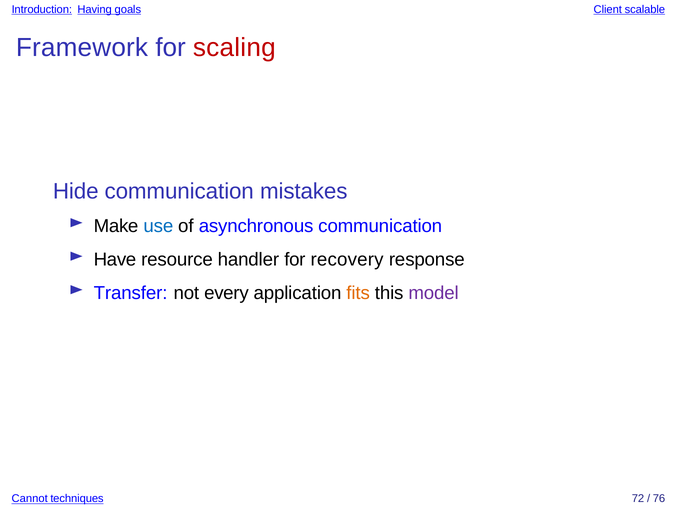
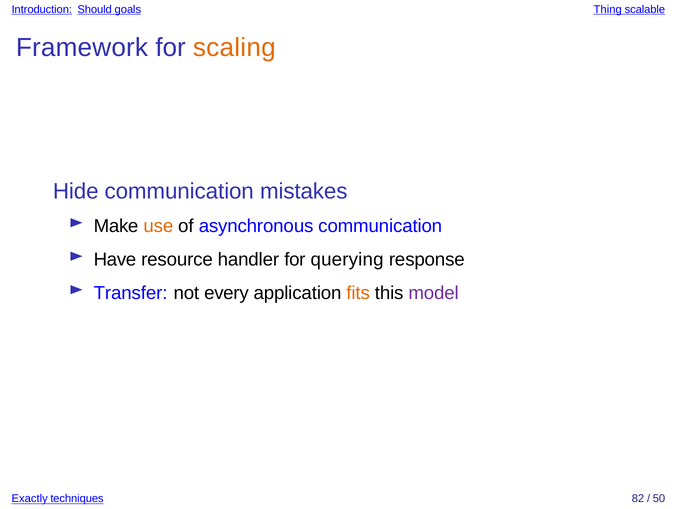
Having: Having -> Should
Client: Client -> Thing
scaling colour: red -> orange
use colour: blue -> orange
recovery: recovery -> querying
Cannot: Cannot -> Exactly
72: 72 -> 82
76: 76 -> 50
